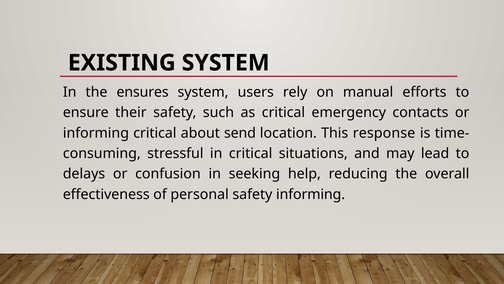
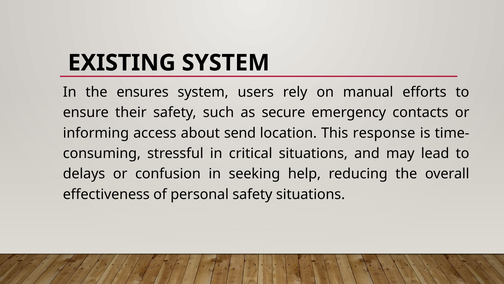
as critical: critical -> secure
informing critical: critical -> access
safety informing: informing -> situations
